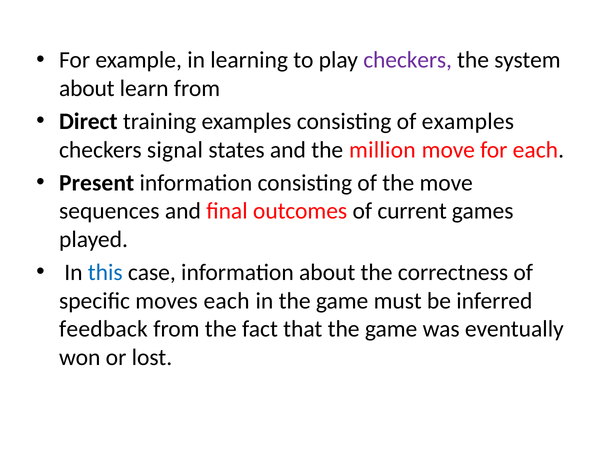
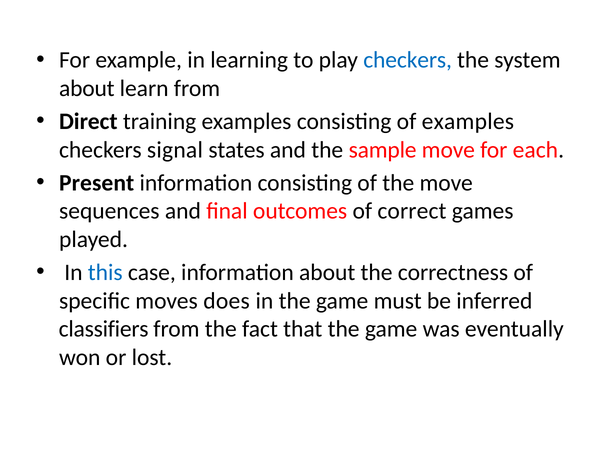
checkers at (408, 60) colour: purple -> blue
million: million -> sample
current: current -> correct
moves each: each -> does
feedback: feedback -> classifiers
